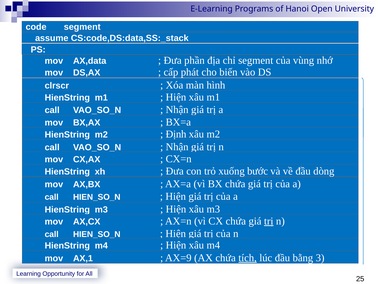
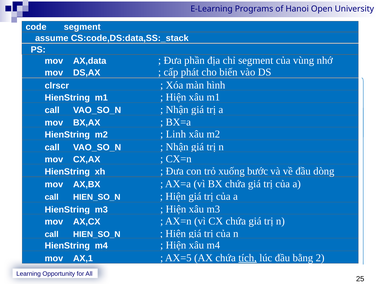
Định: Định -> Linh
trị at (269, 221) underline: present -> none
AX=9: AX=9 -> AX=5
3: 3 -> 2
